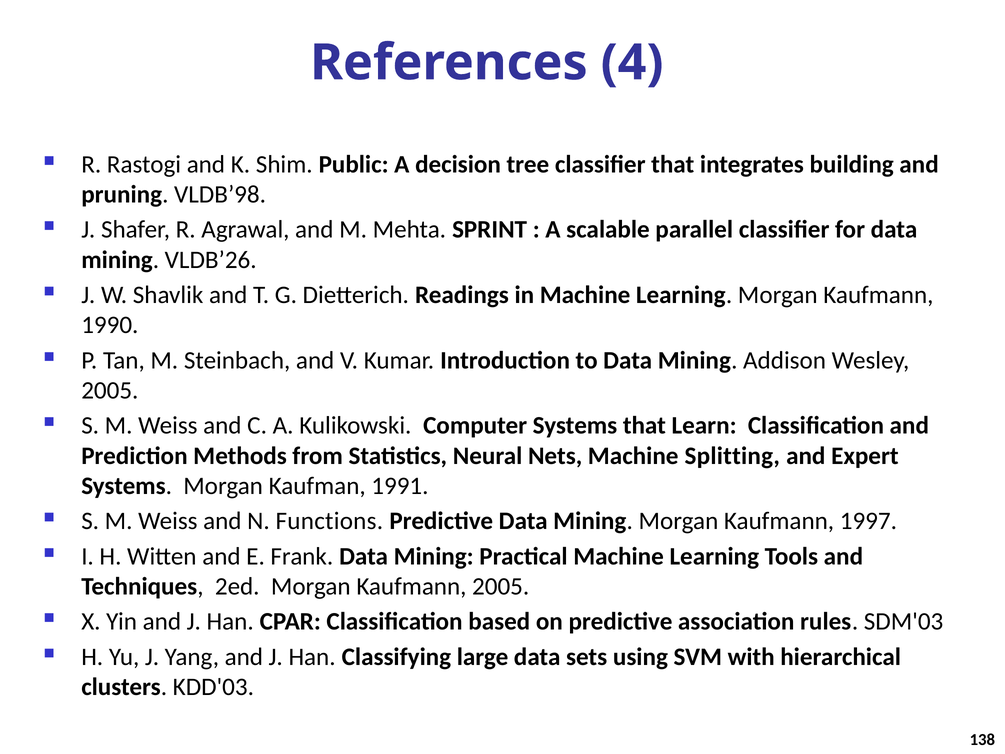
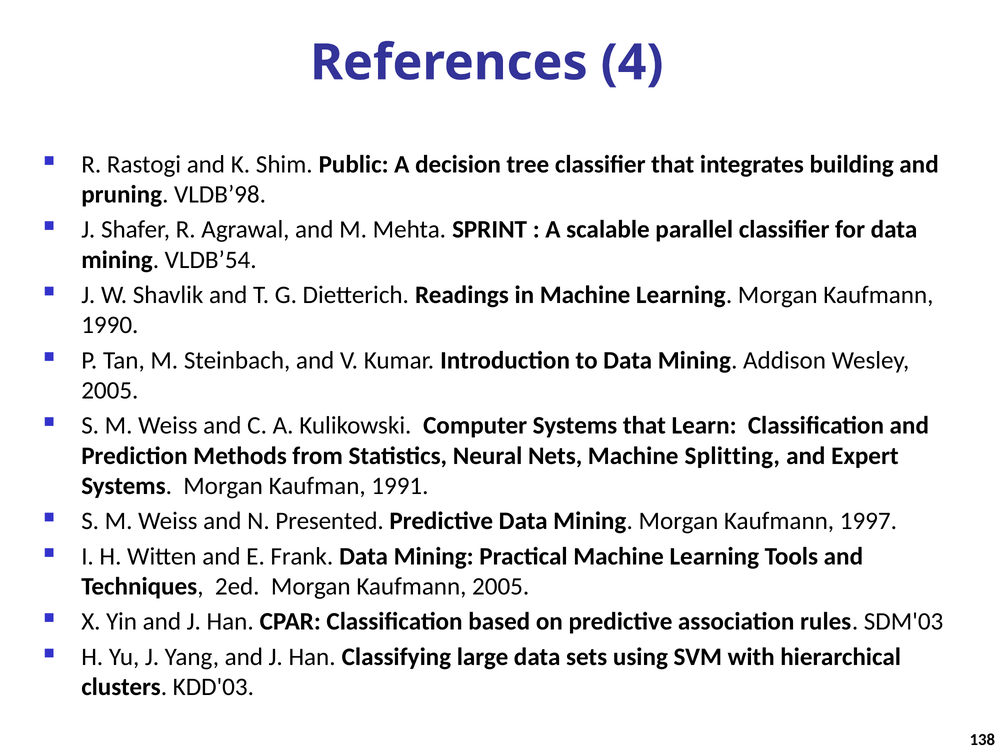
VLDB’26: VLDB’26 -> VLDB’54
Functions: Functions -> Presented
